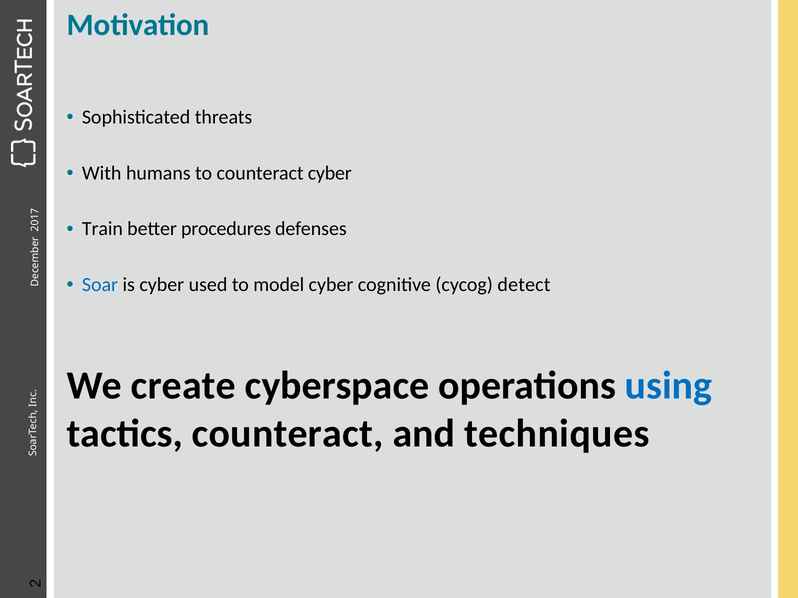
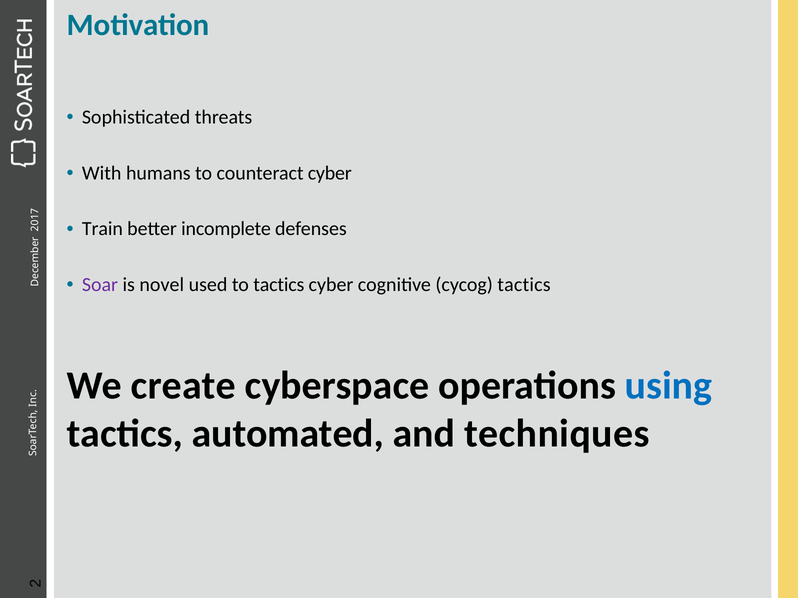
procedures: procedures -> incomplete
Soar colour: blue -> purple
is cyber: cyber -> novel
to model: model -> tactics
cycog detect: detect -> tactics
tactics counteract: counteract -> automated
